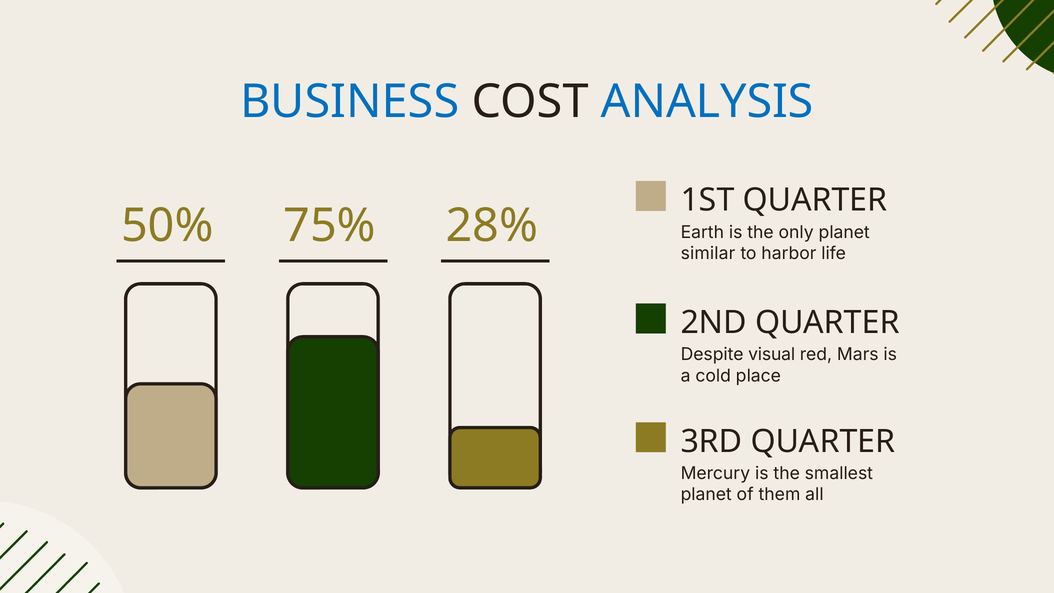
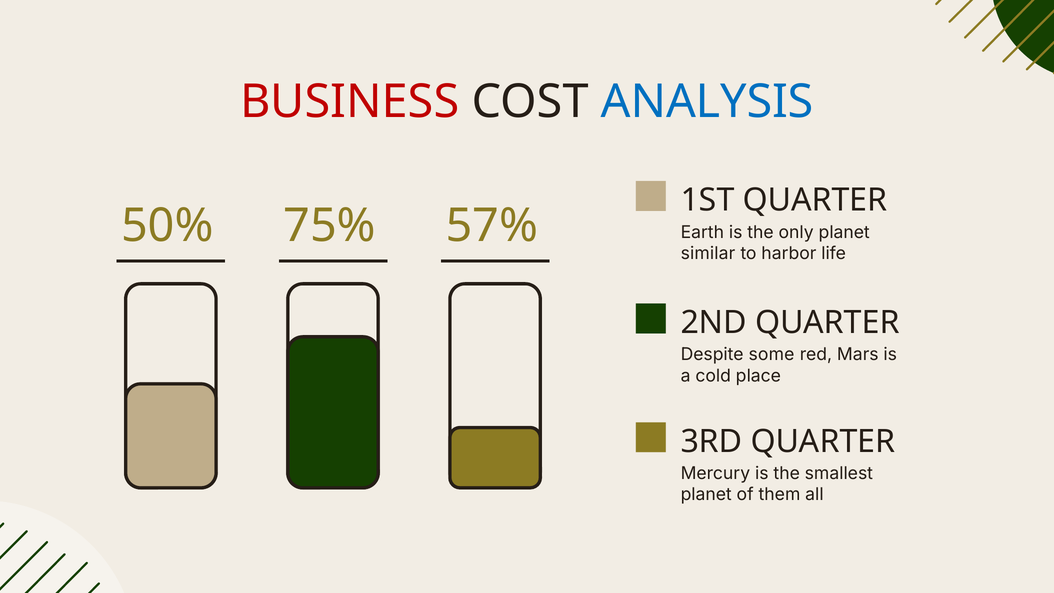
BUSINESS colour: blue -> red
28%: 28% -> 57%
visual: visual -> some
